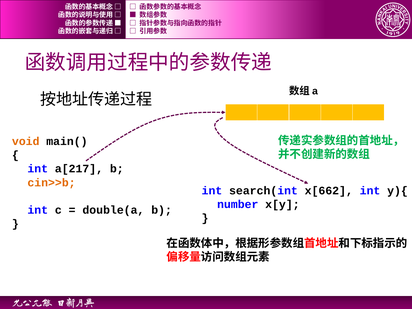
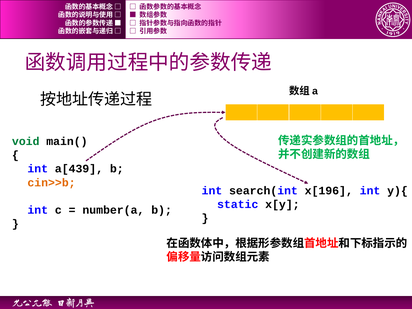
void colour: orange -> green
a[217: a[217 -> a[439
x[662: x[662 -> x[196
number: number -> static
double(a: double(a -> number(a
